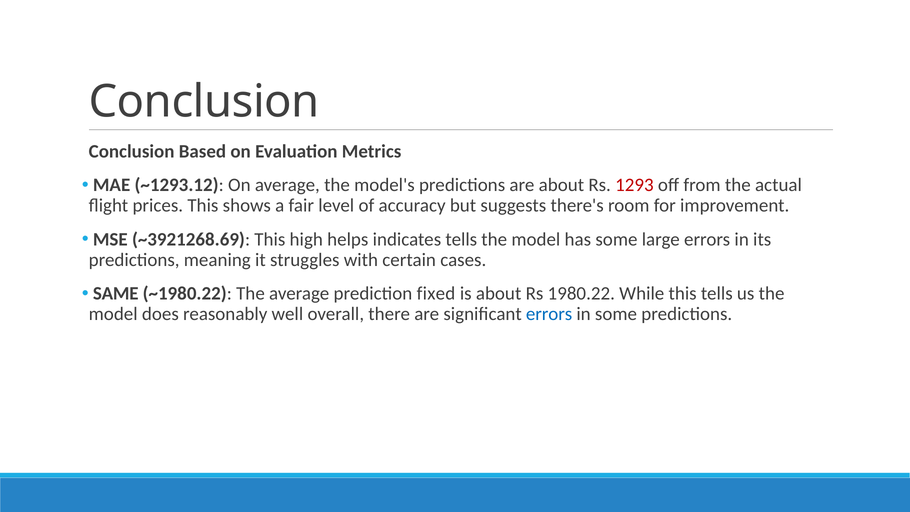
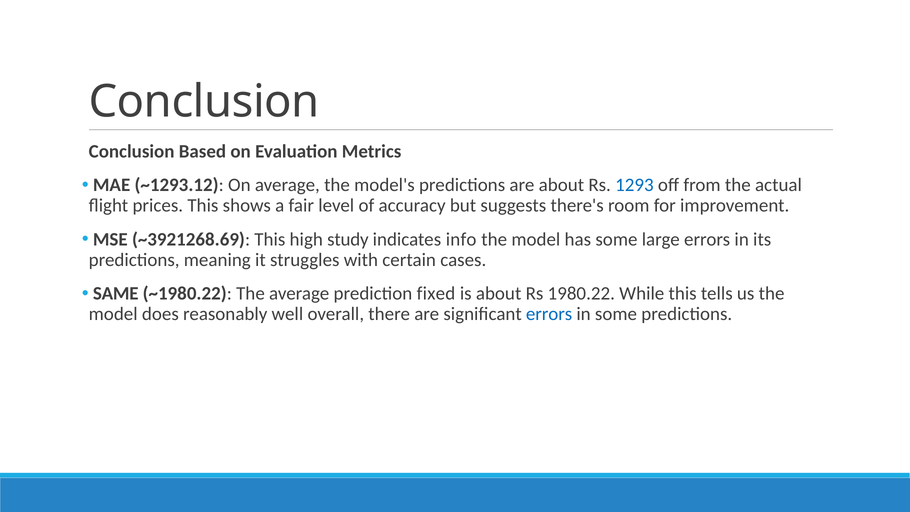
1293 colour: red -> blue
helps: helps -> study
indicates tells: tells -> info
